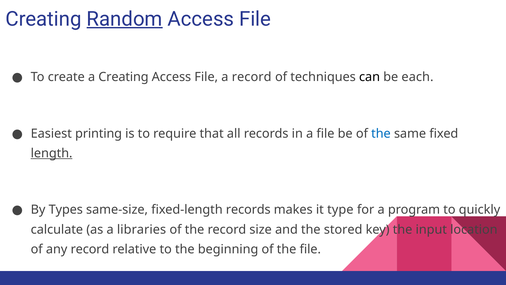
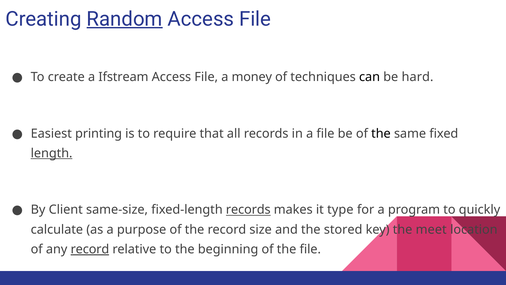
a Creating: Creating -> Ifstream
a record: record -> money
each: each -> hard
the at (381, 133) colour: blue -> black
Types: Types -> Client
records at (248, 210) underline: none -> present
libraries: libraries -> purpose
input: input -> meet
record at (90, 249) underline: none -> present
